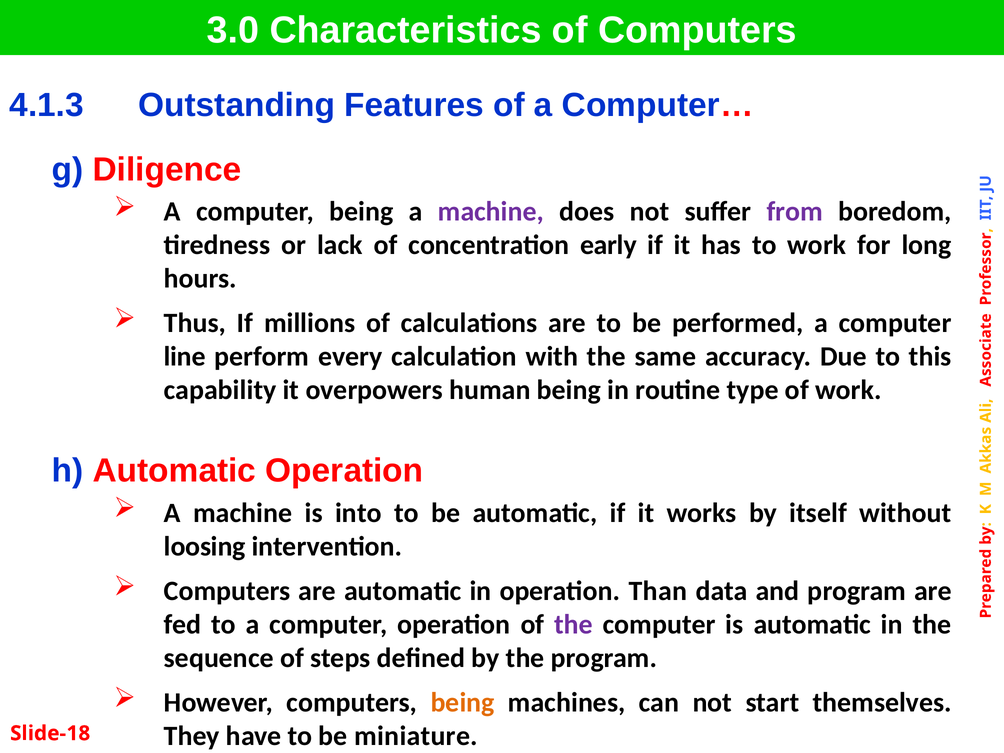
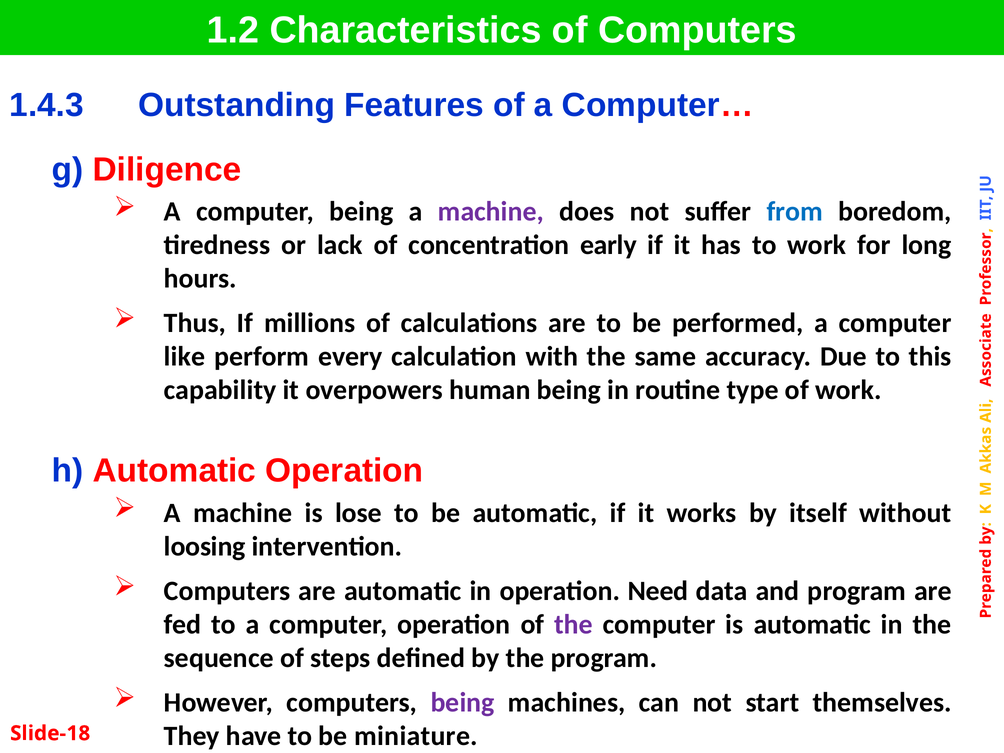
3.0: 3.0 -> 1.2
4.1.3: 4.1.3 -> 1.4.3
from colour: purple -> blue
line: line -> like
into: into -> lose
Than: Than -> Need
being at (463, 703) colour: orange -> purple
